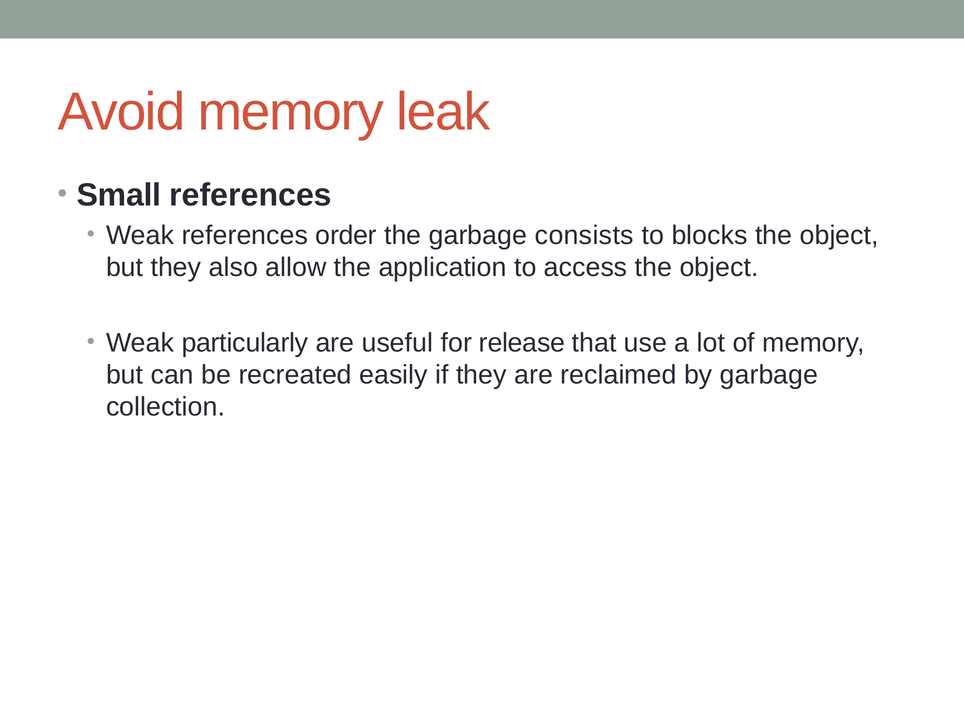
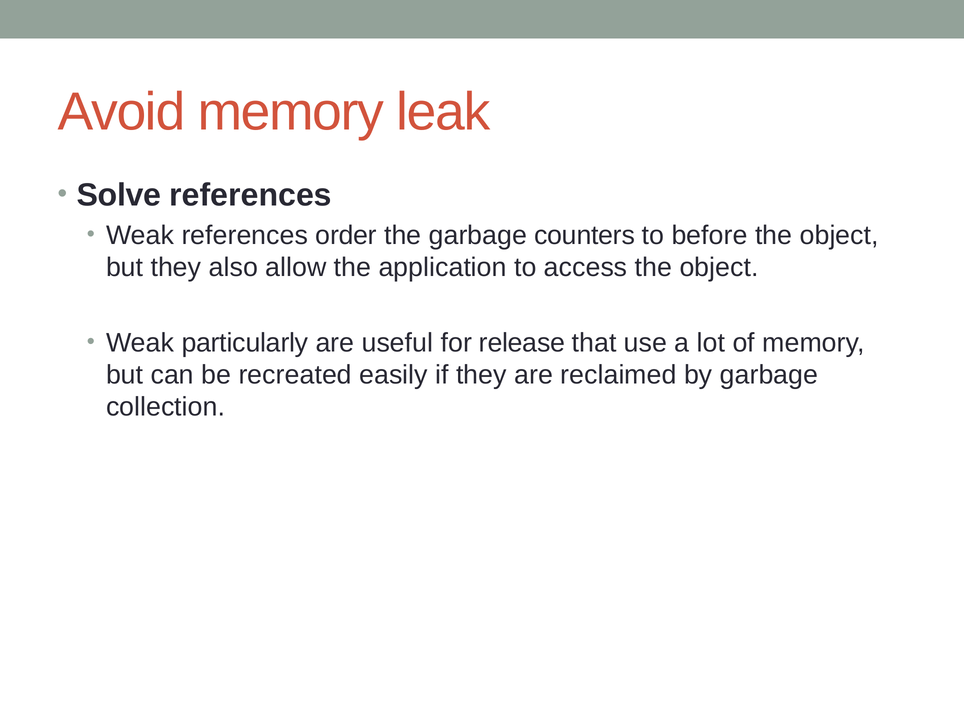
Small: Small -> Solve
consists: consists -> counters
blocks: blocks -> before
